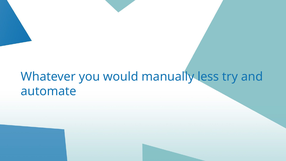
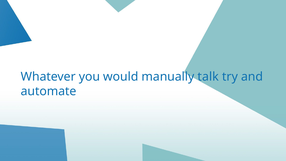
less: less -> talk
